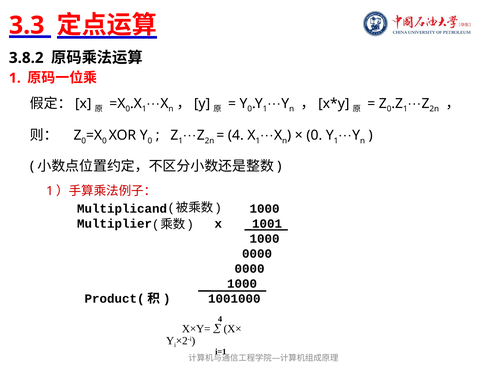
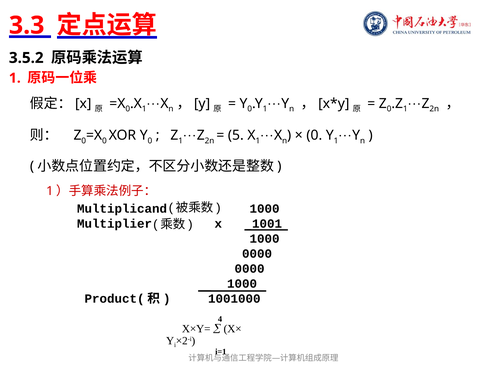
3.8.2: 3.8.2 -> 3.5.2
4 at (236, 135): 4 -> 5
